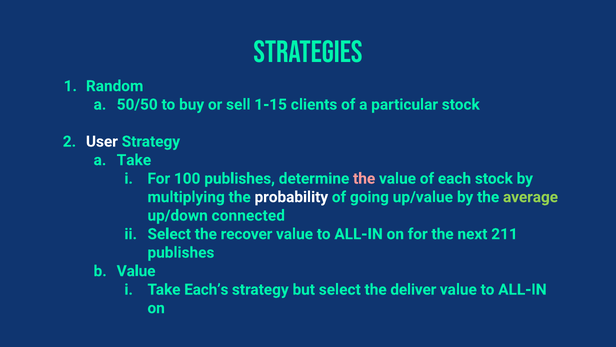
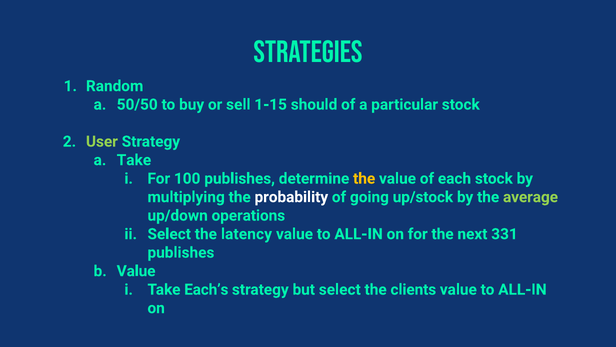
clients: clients -> should
User colour: white -> light green
the at (364, 178) colour: pink -> yellow
up/value: up/value -> up/stock
connected: connected -> operations
recover: recover -> latency
211: 211 -> 331
deliver: deliver -> clients
